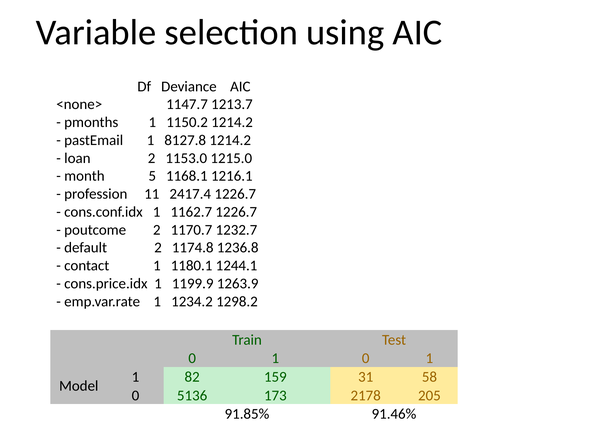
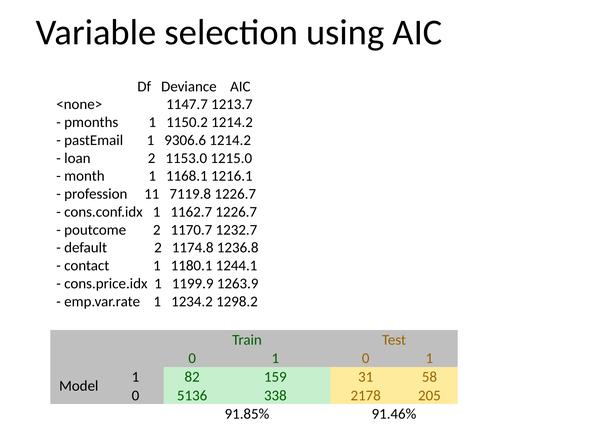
8127.8: 8127.8 -> 9306.6
month 5: 5 -> 1
2417.4: 2417.4 -> 7119.8
173: 173 -> 338
